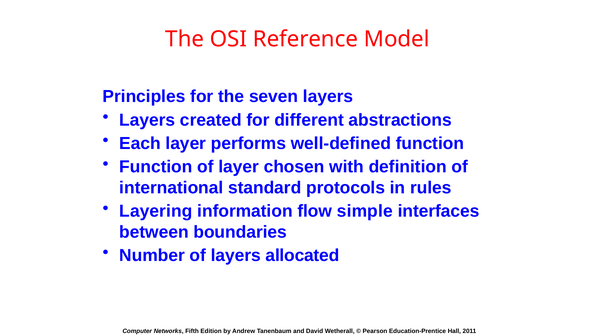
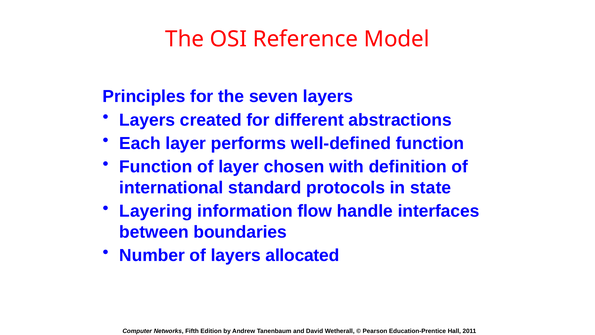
rules: rules -> state
simple: simple -> handle
